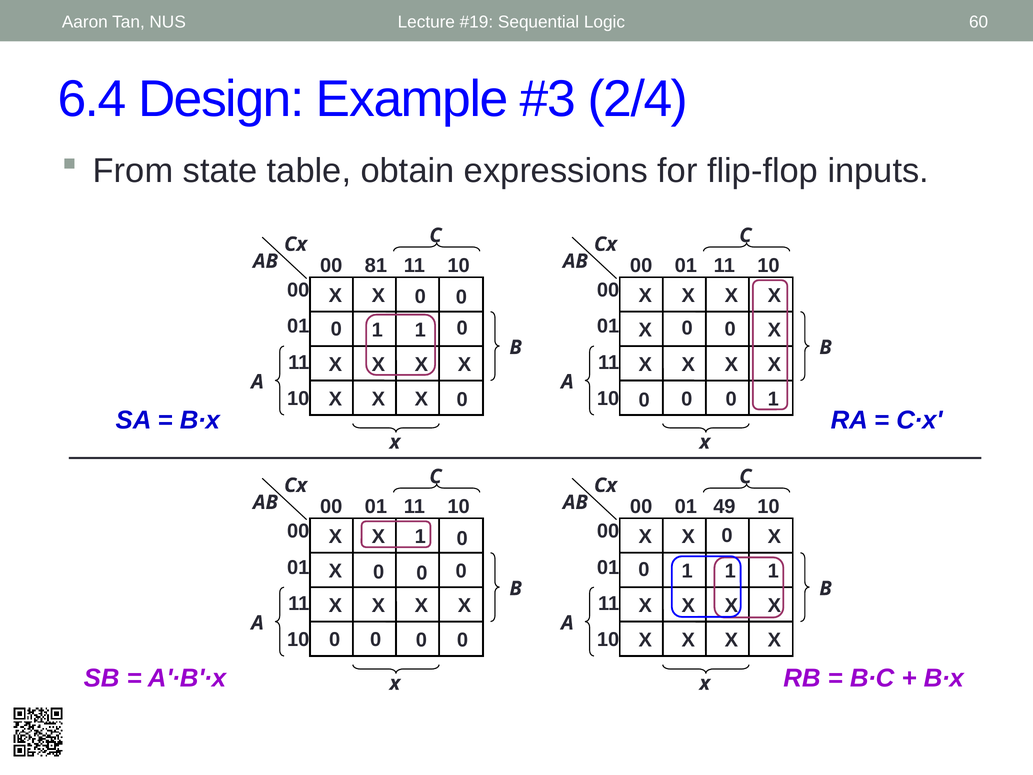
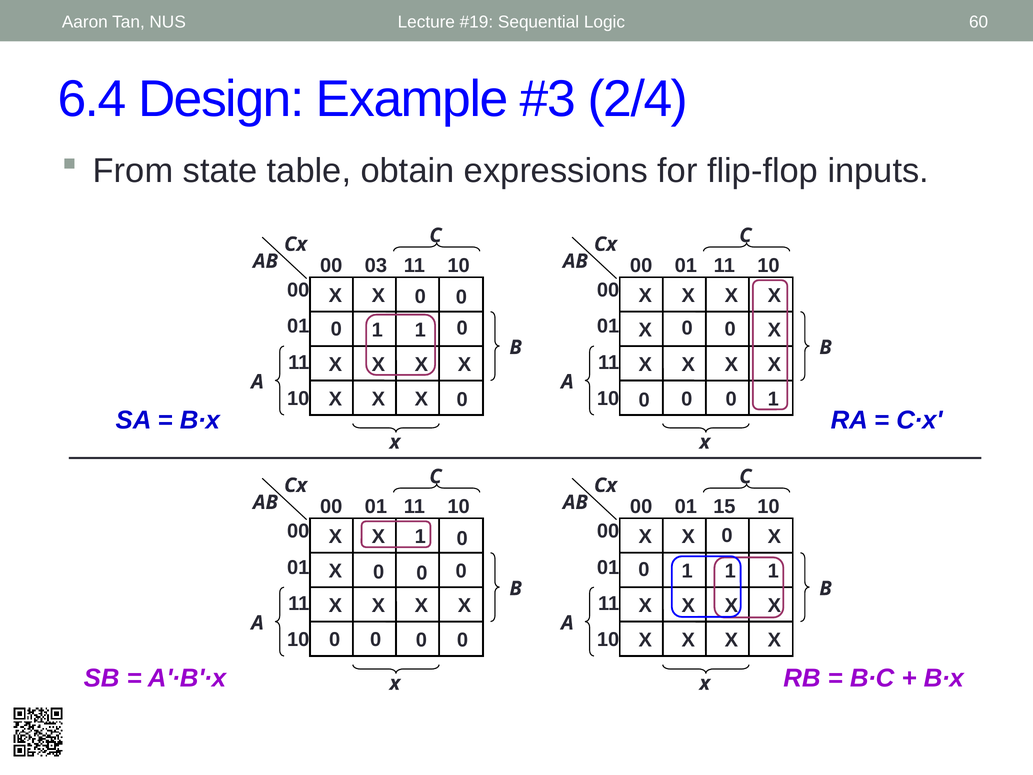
81: 81 -> 03
49: 49 -> 15
